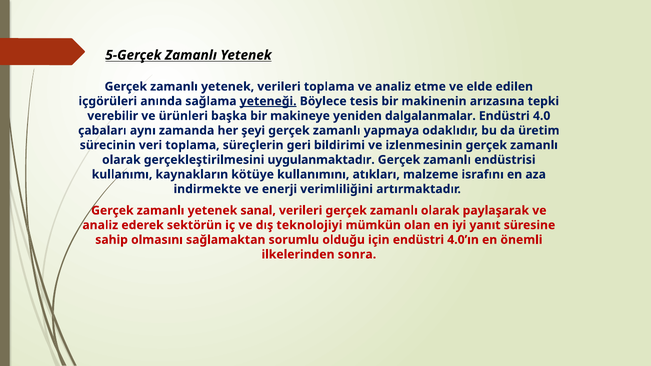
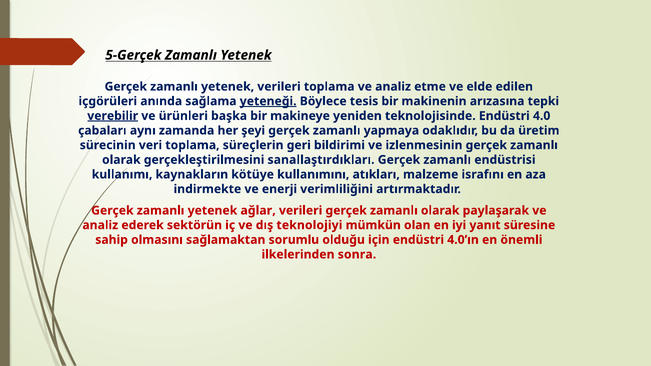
verebilir underline: none -> present
dalgalanmalar: dalgalanmalar -> teknolojisinde
uygulanmaktadır: uygulanmaktadır -> sanallaştırdıkları
sanal: sanal -> ağlar
